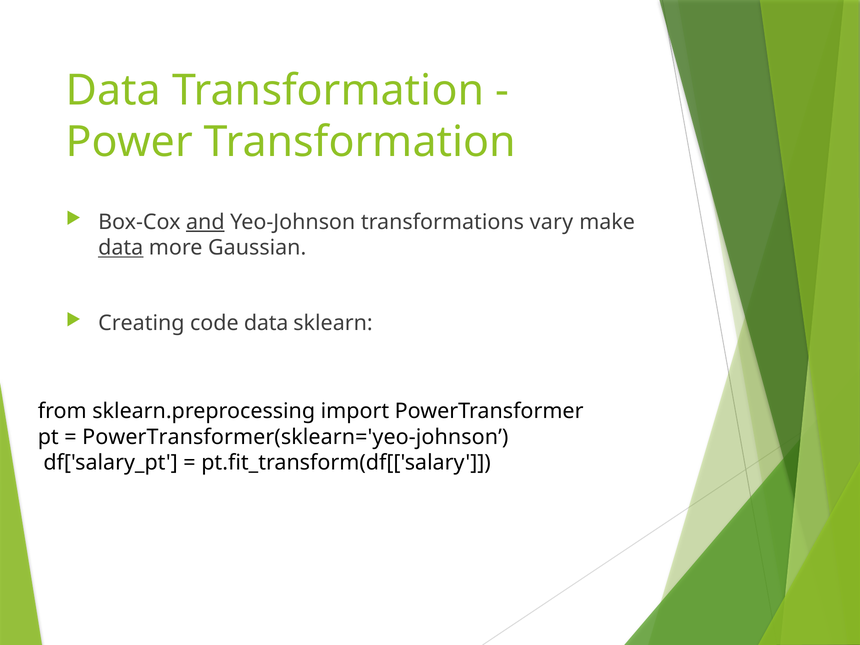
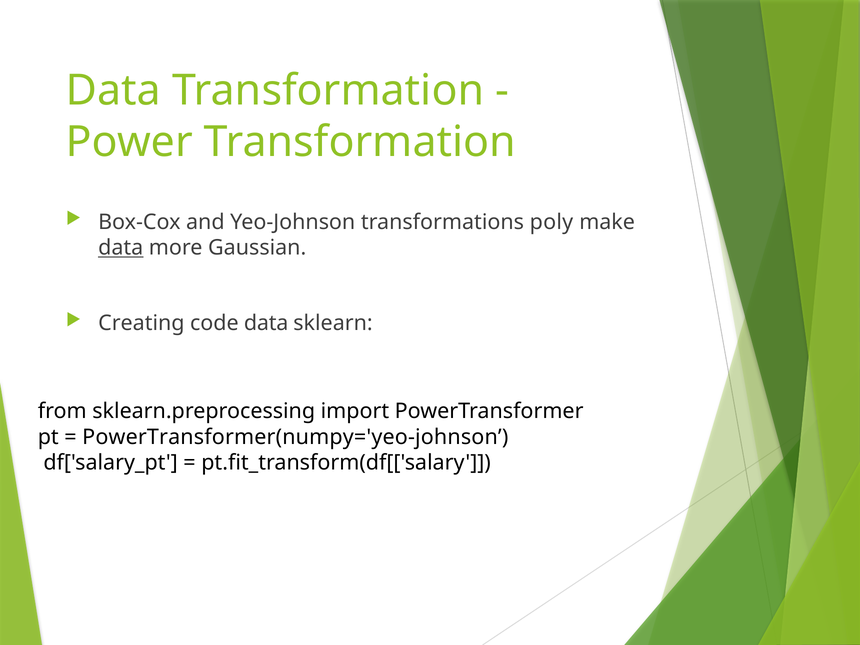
and underline: present -> none
vary: vary -> poly
PowerTransformer(sklearn='yeo-johnson: PowerTransformer(sklearn='yeo-johnson -> PowerTransformer(numpy='yeo-johnson
